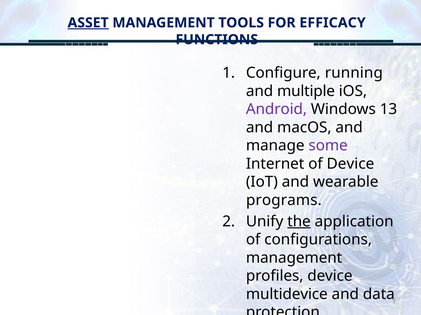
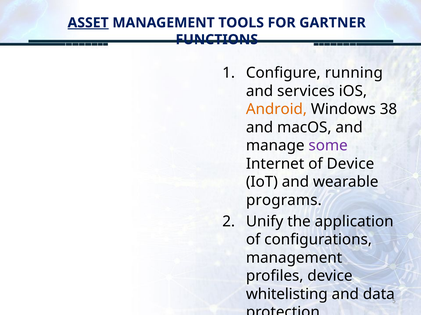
EFFICACY: EFFICACY -> GARTNER
multiple: multiple -> services
Android colour: purple -> orange
13: 13 -> 38
the underline: present -> none
multidevice: multidevice -> whitelisting
